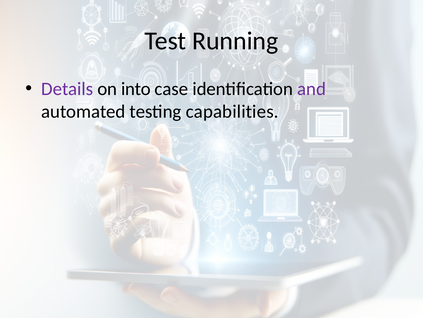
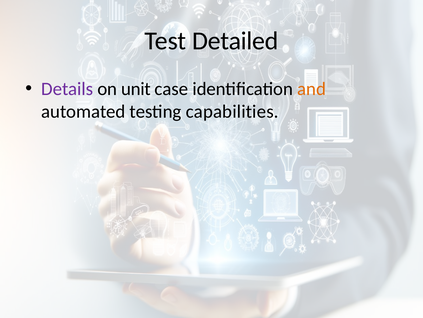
Running: Running -> Detailed
into: into -> unit
and colour: purple -> orange
